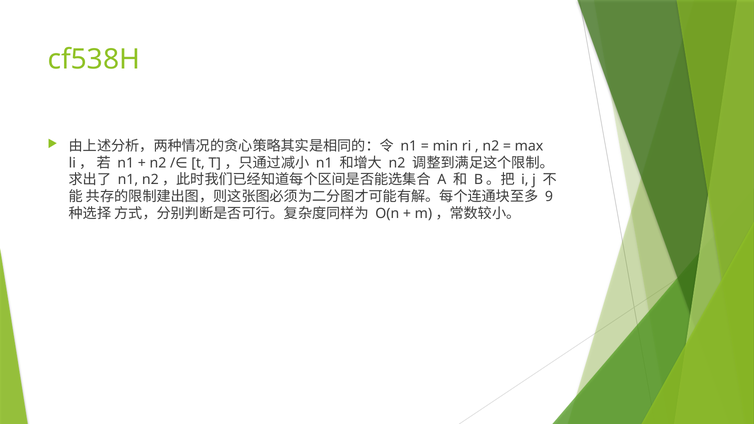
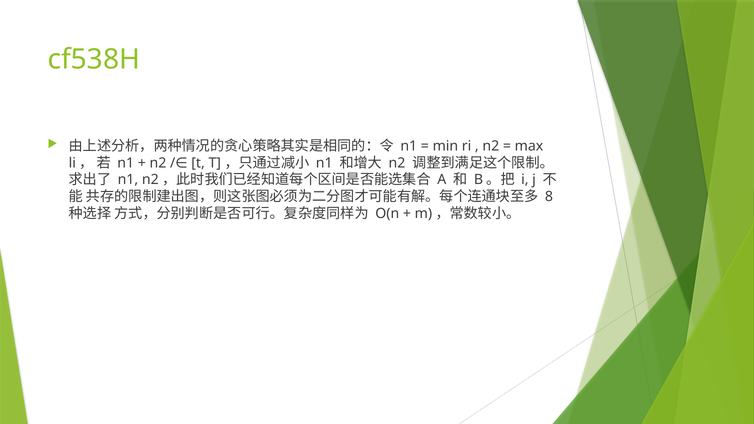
9: 9 -> 8
